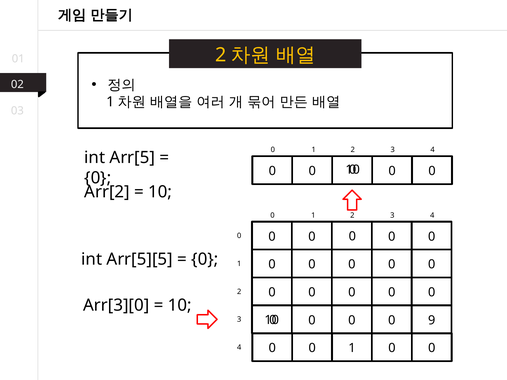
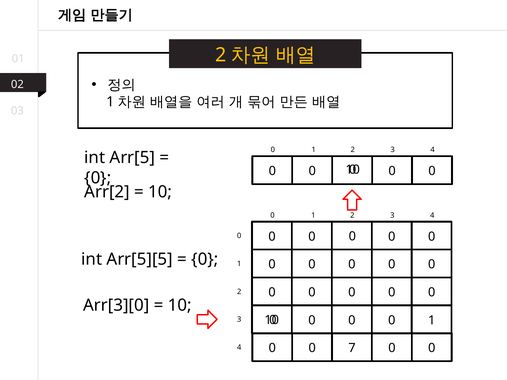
9 at (432, 320): 9 -> 1
1 at (352, 348): 1 -> 7
